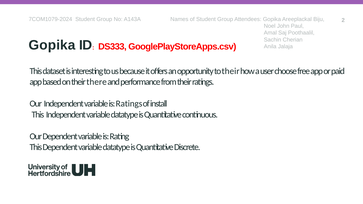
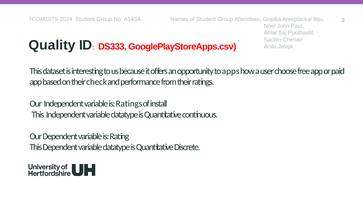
Gopika at (52, 45): Gopika -> Quality
to their: their -> apps
there: there -> check
